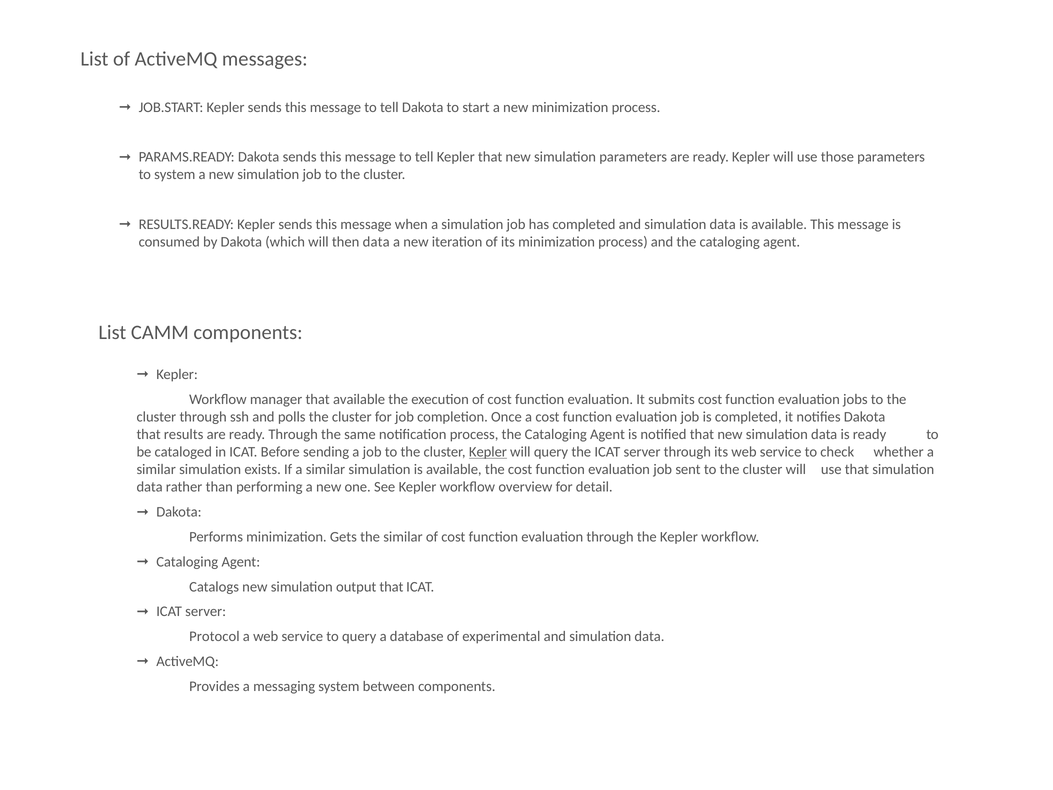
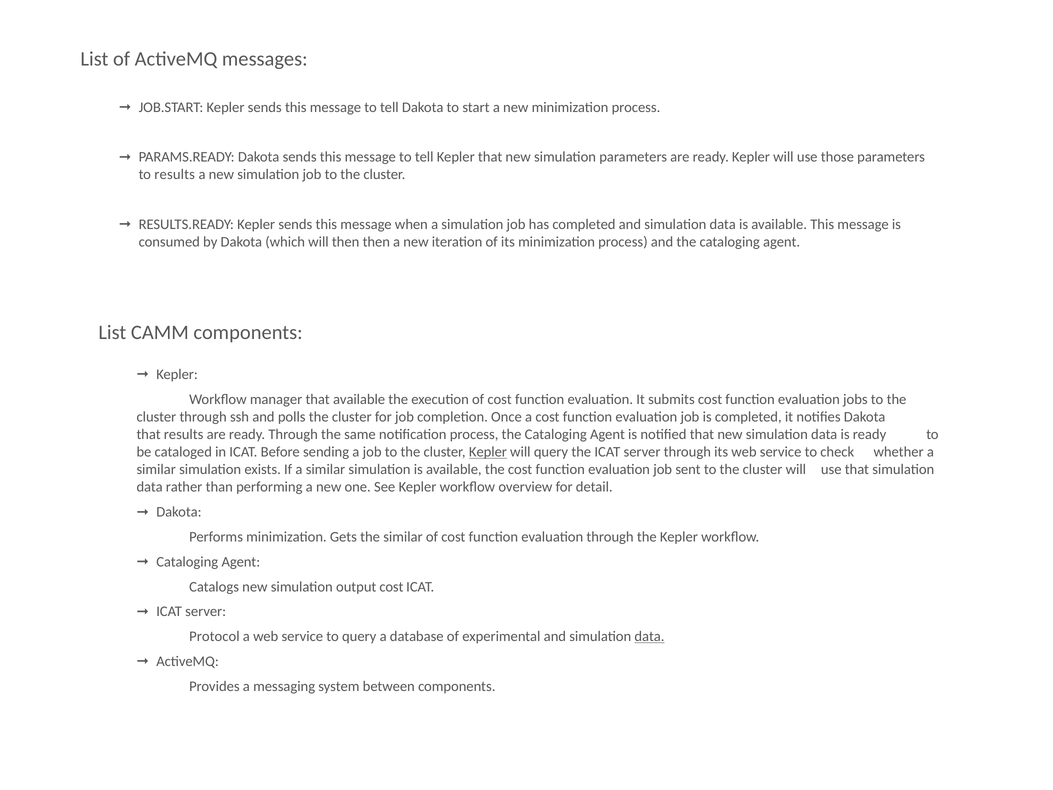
to system: system -> results
then data: data -> then
output that: that -> cost
data at (649, 636) underline: none -> present
